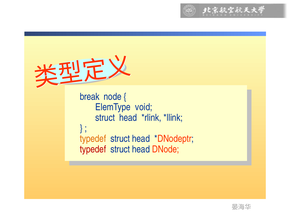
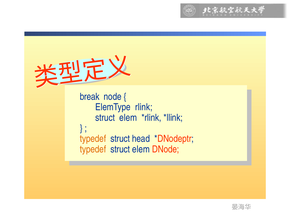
void: void -> rlink
head at (128, 118): head -> elem
typedef at (93, 149) colour: red -> orange
head at (141, 149): head -> elem
